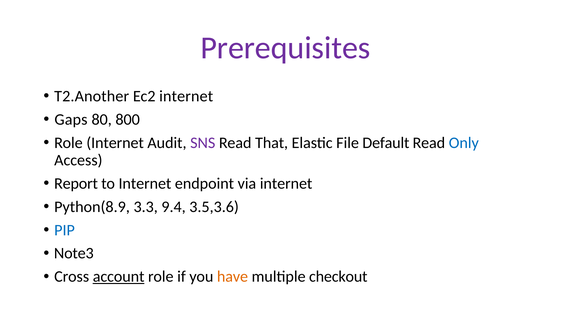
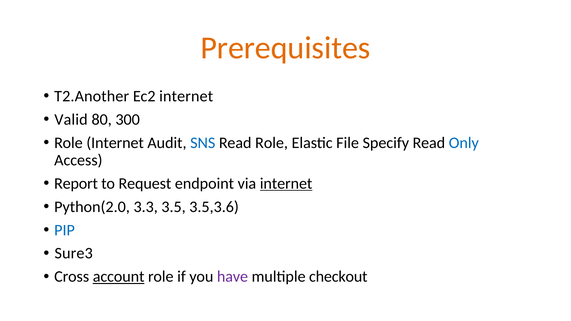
Prerequisites colour: purple -> orange
Gaps: Gaps -> Valid
800: 800 -> 300
SNS colour: purple -> blue
Read That: That -> Role
Default: Default -> Specify
to Internet: Internet -> Request
internet at (286, 184) underline: none -> present
Python(8.9: Python(8.9 -> Python(2.0
9.4: 9.4 -> 3.5
Note3: Note3 -> Sure3
have colour: orange -> purple
